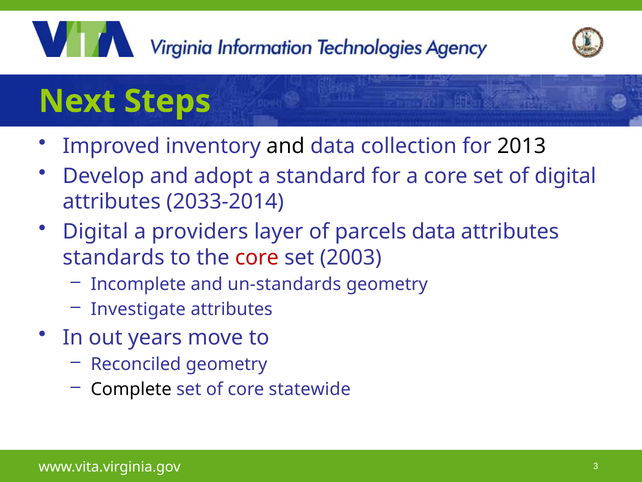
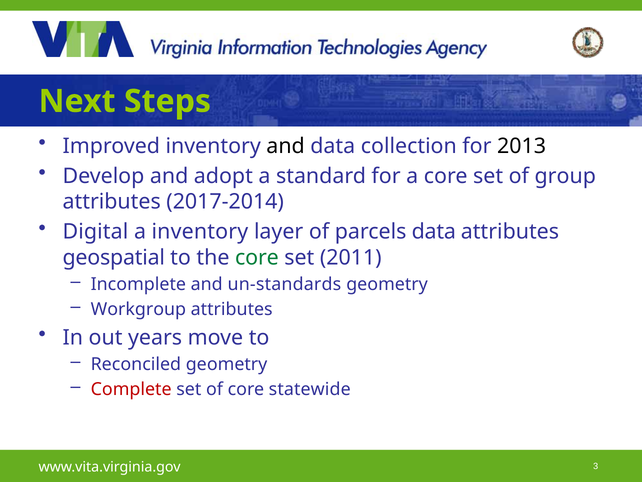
of digital: digital -> group
2033-2014: 2033-2014 -> 2017-2014
a providers: providers -> inventory
standards: standards -> geospatial
core at (257, 257) colour: red -> green
2003: 2003 -> 2011
Investigate: Investigate -> Workgroup
Complete colour: black -> red
